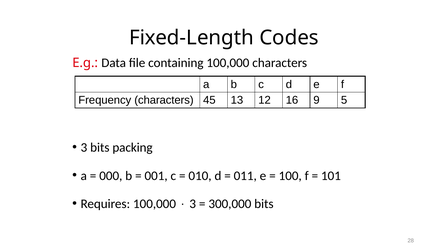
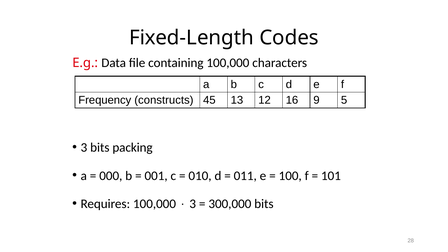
Frequency characters: characters -> constructs
